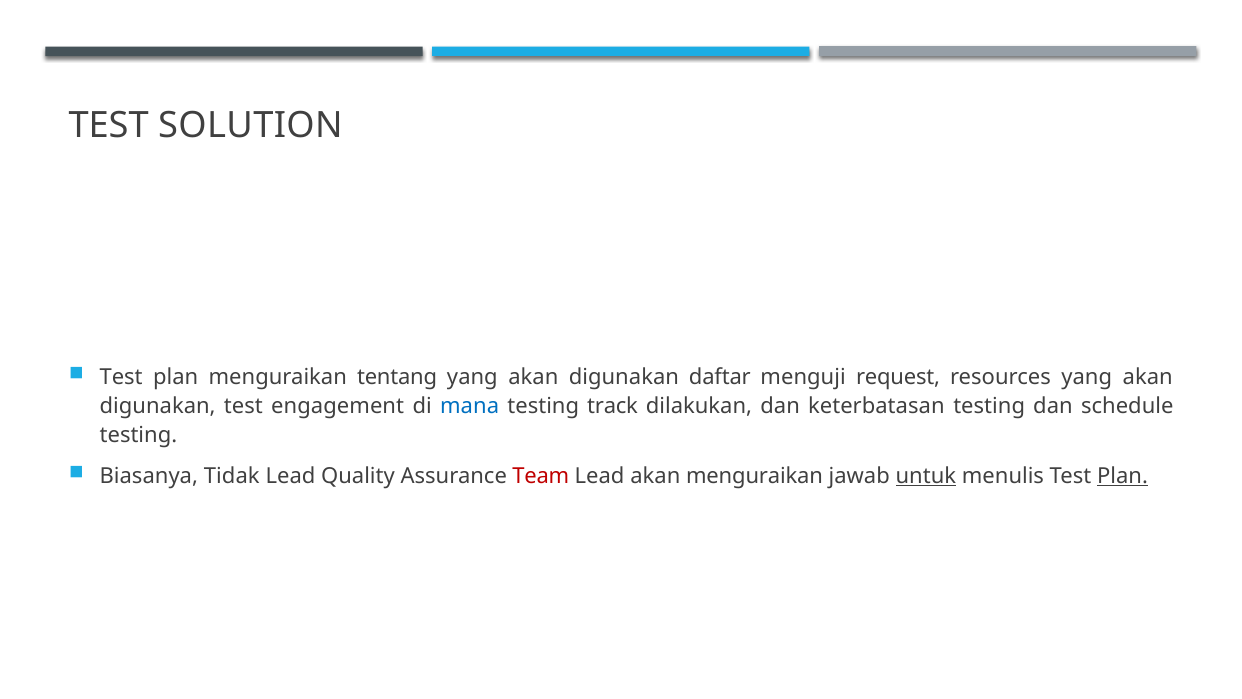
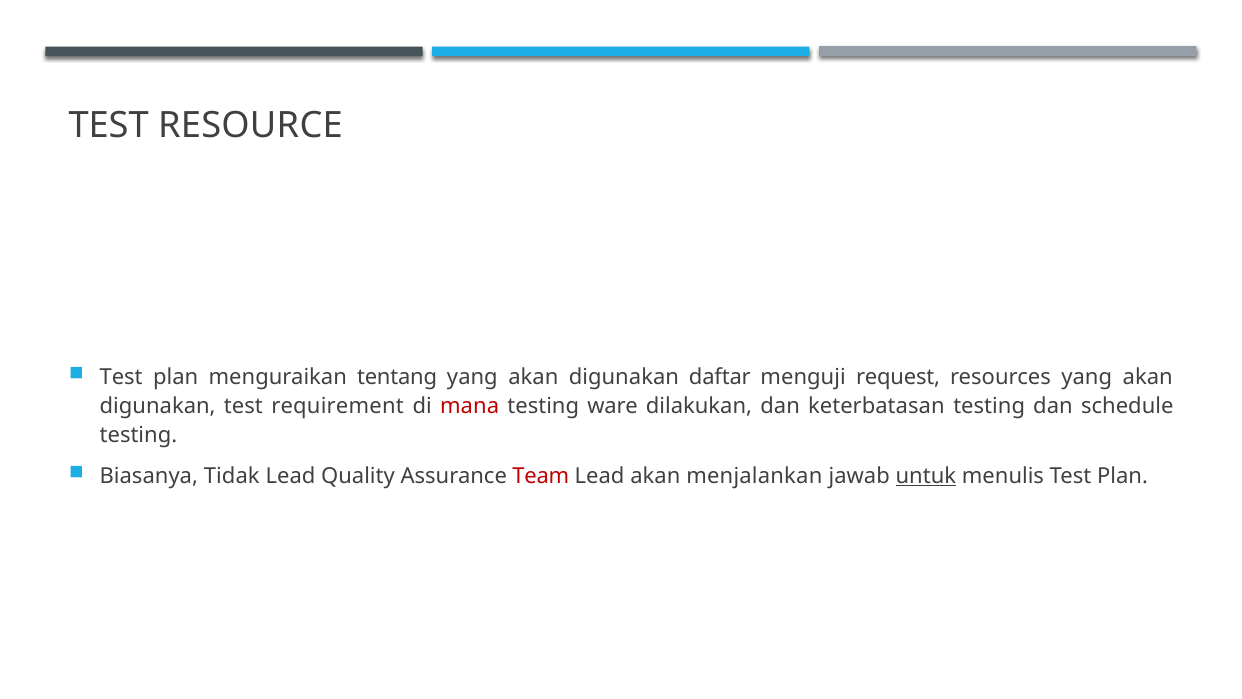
SOLUTION: SOLUTION -> RESOURCE
engagement: engagement -> requirement
mana colour: blue -> red
track: track -> ware
akan menguraikan: menguraikan -> menjalankan
Plan at (1122, 476) underline: present -> none
